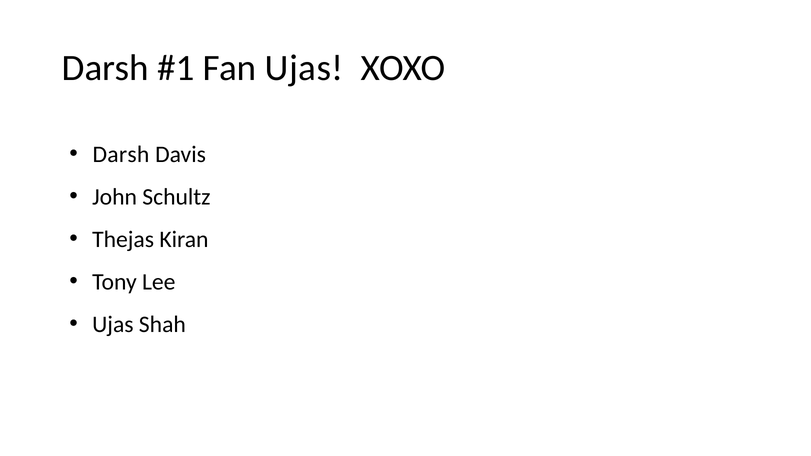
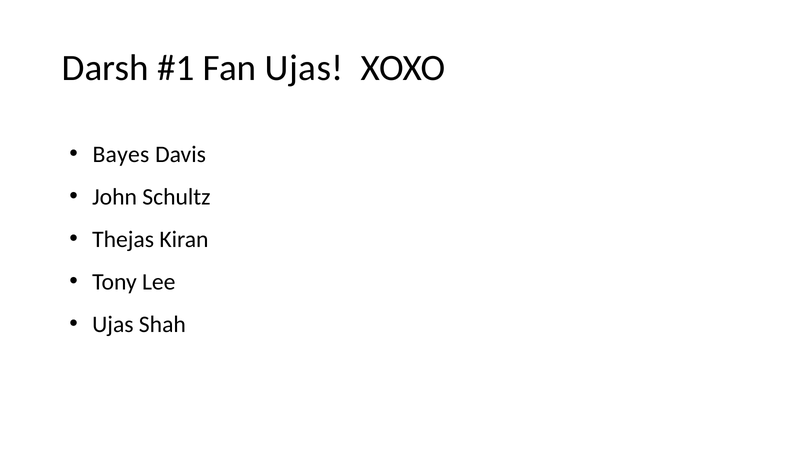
Darsh at (121, 154): Darsh -> Bayes
